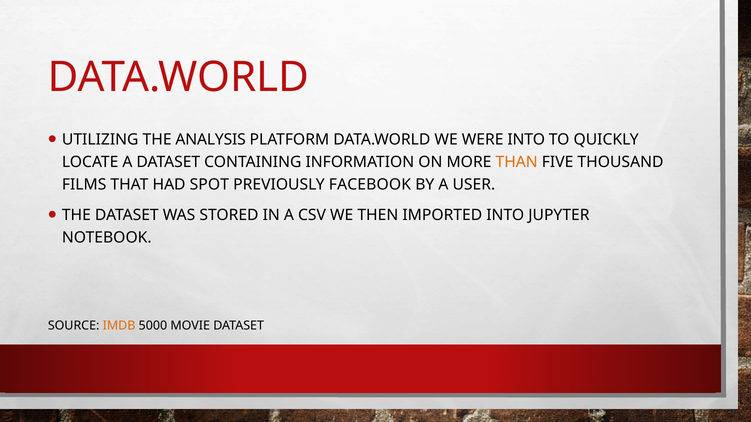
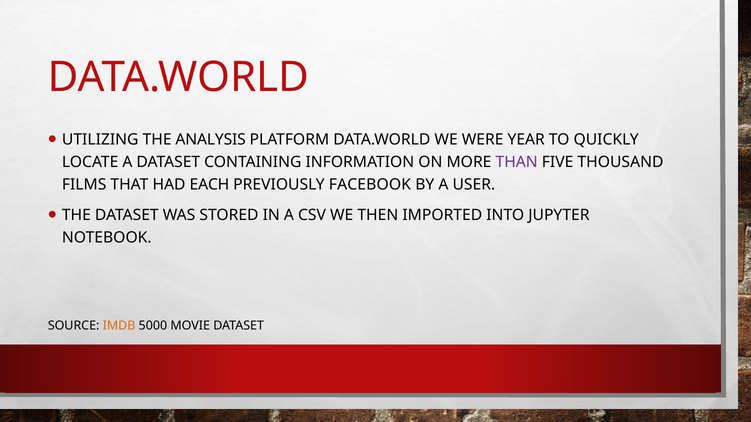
WERE INTO: INTO -> YEAR
THAN colour: orange -> purple
SPOT: SPOT -> EACH
